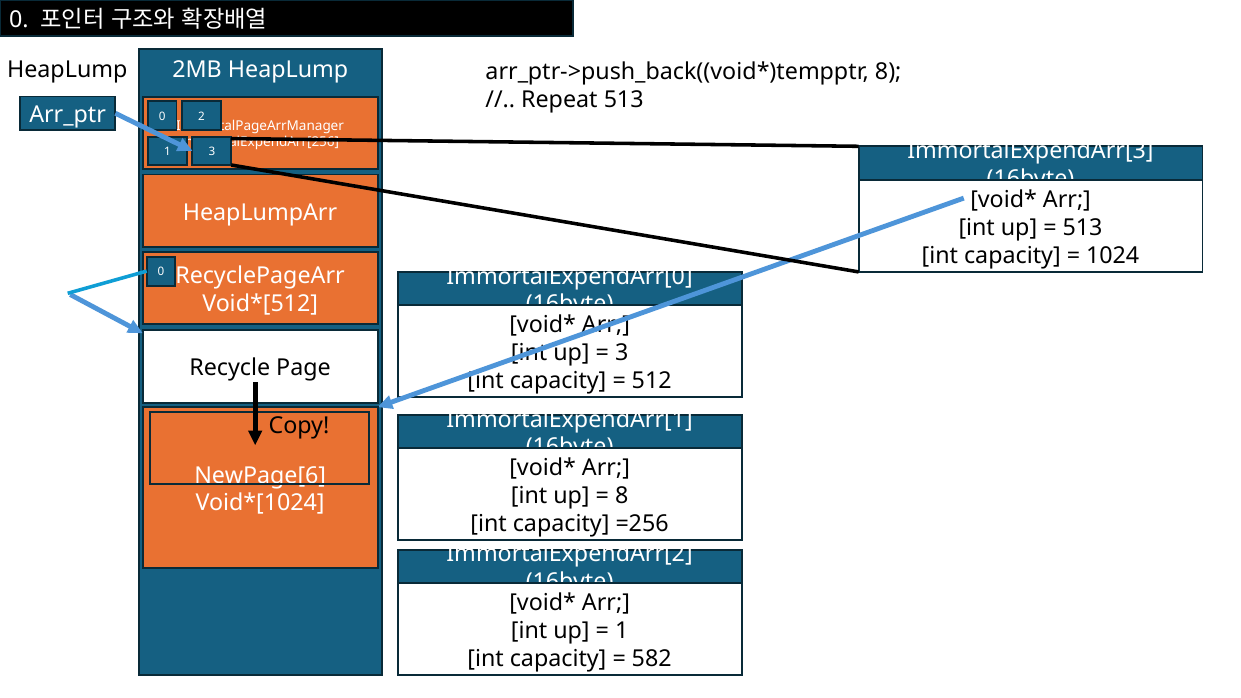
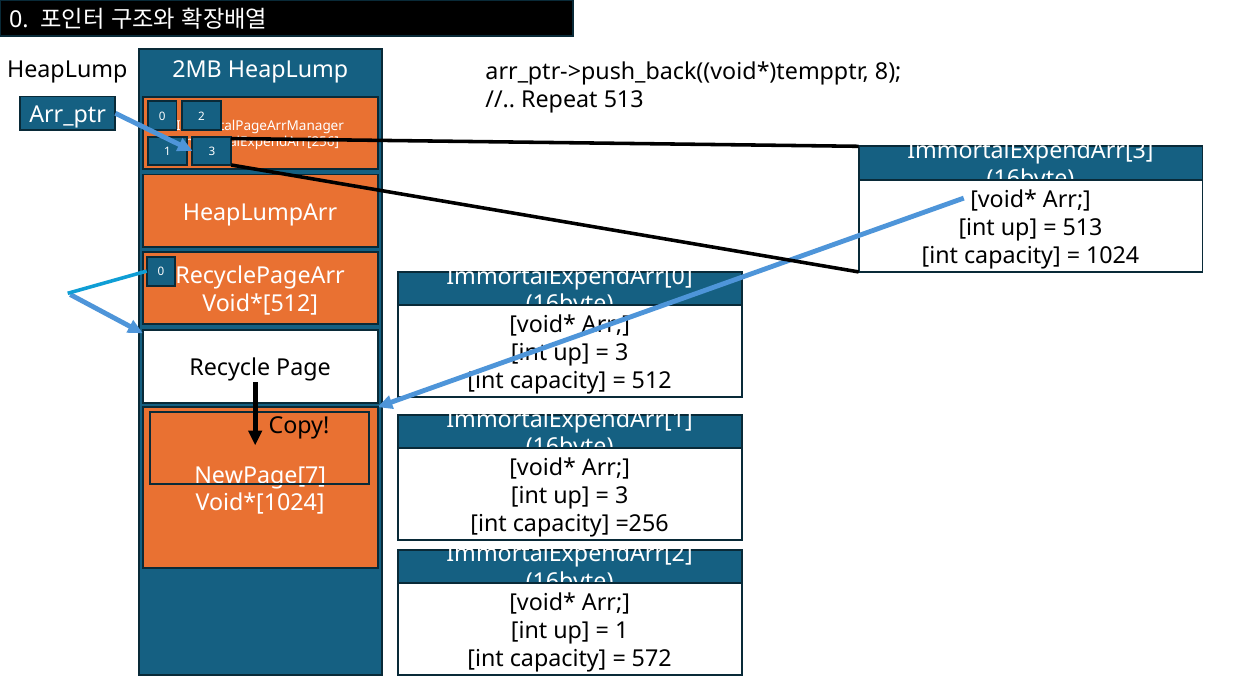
NewPage[6: NewPage[6 -> NewPage[7
8 at (622, 496): 8 -> 3
582: 582 -> 572
